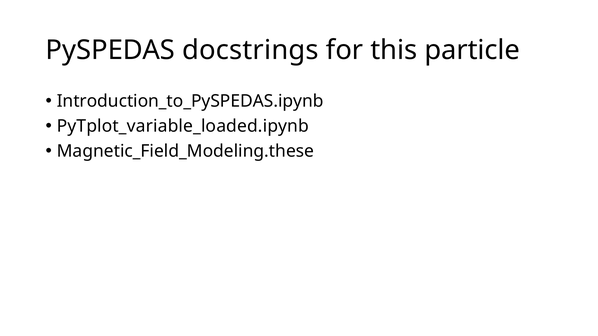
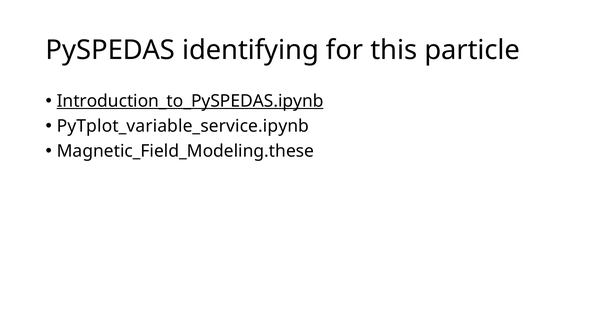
docstrings: docstrings -> identifying
Introduction_to_PySPEDAS.ipynb underline: none -> present
PyTplot_variable_loaded.ipynb: PyTplot_variable_loaded.ipynb -> PyTplot_variable_service.ipynb
